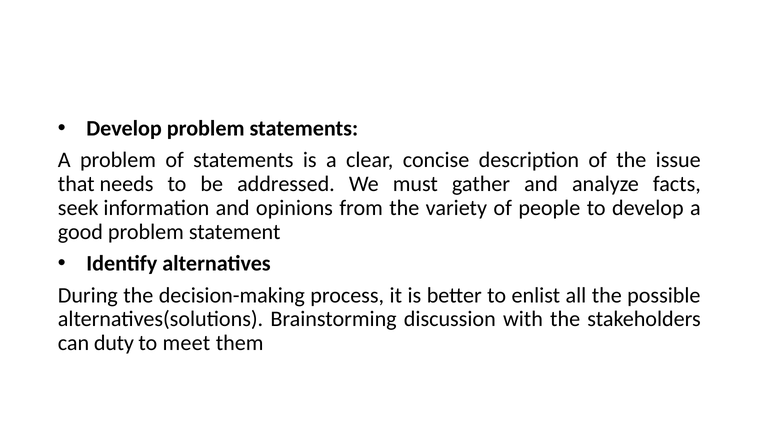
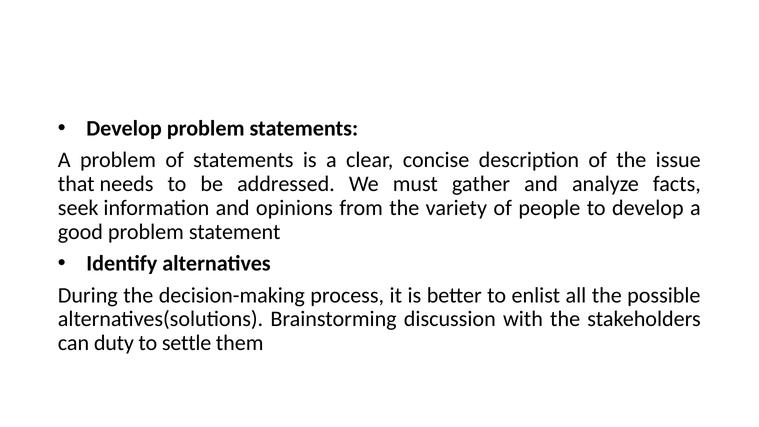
meet: meet -> settle
